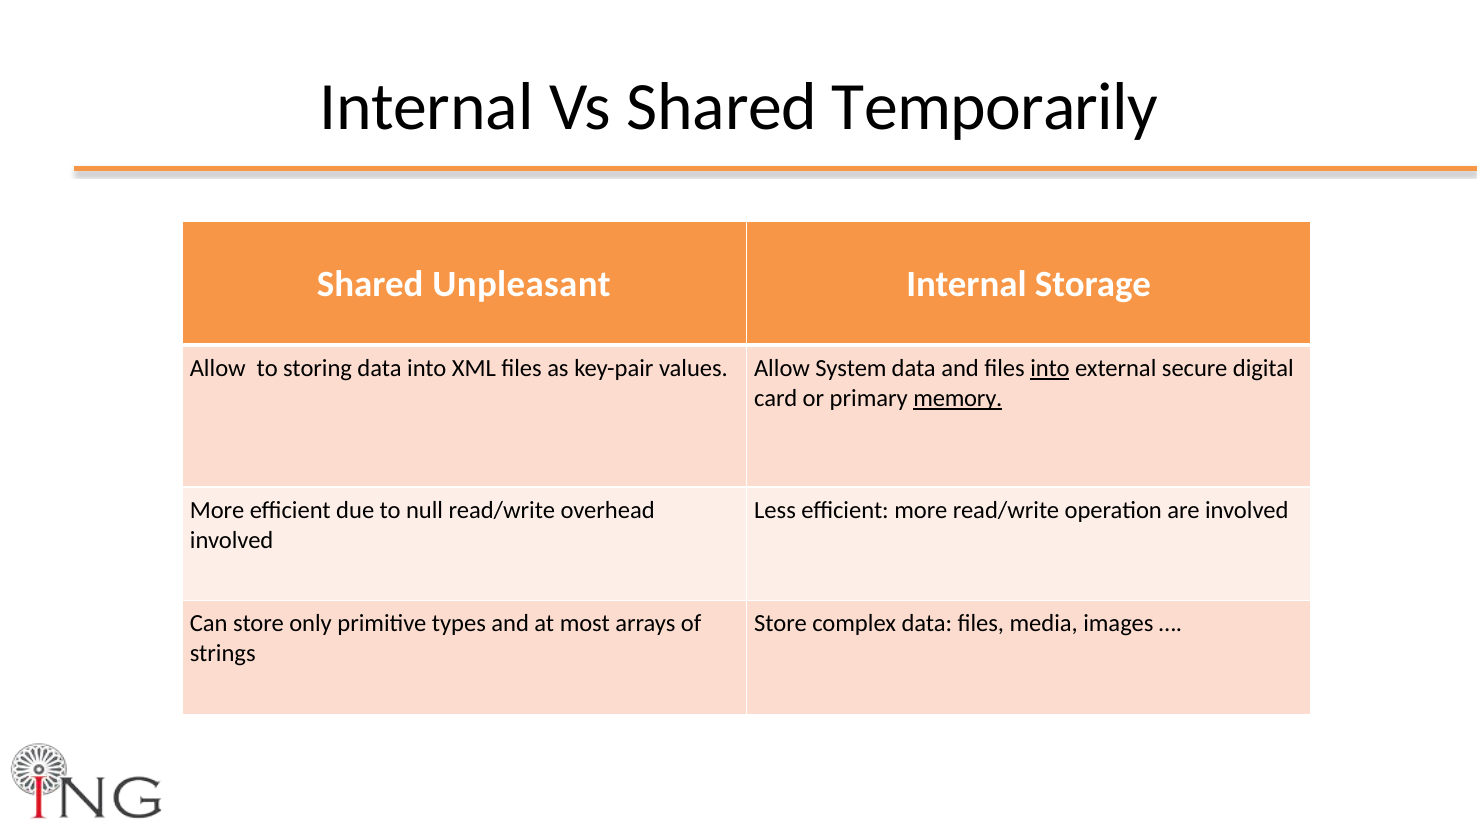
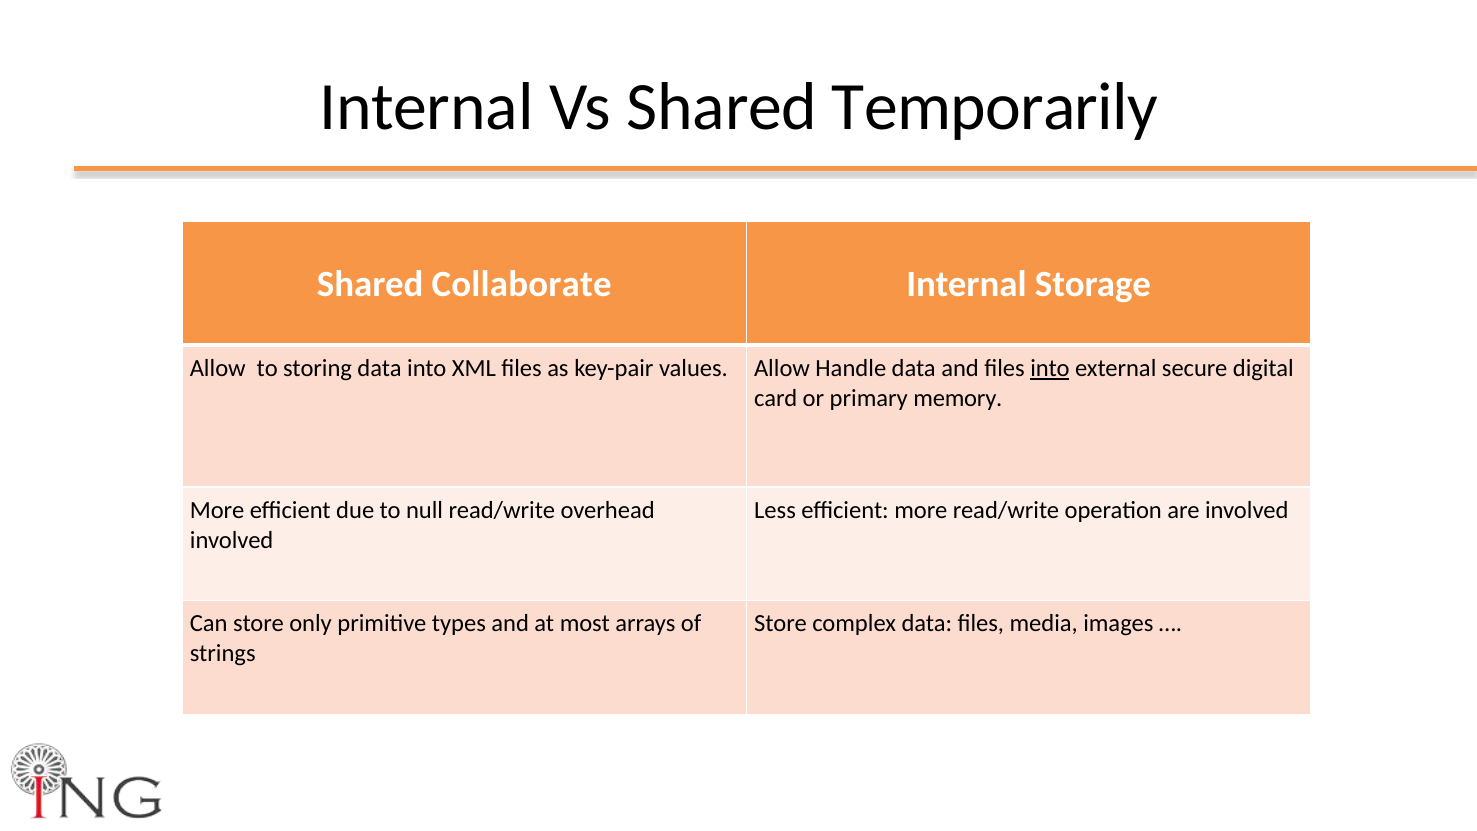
Unpleasant: Unpleasant -> Collaborate
System: System -> Handle
memory underline: present -> none
